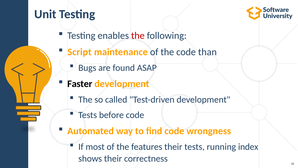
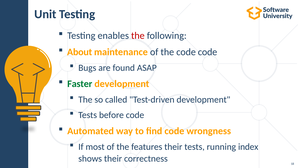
Script: Script -> About
code than: than -> code
Faster colour: black -> green
